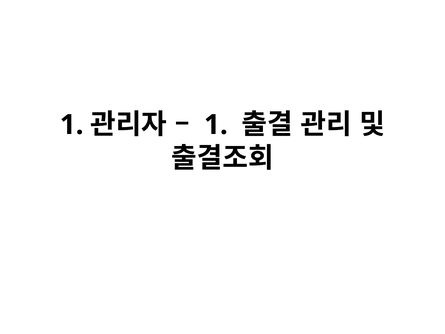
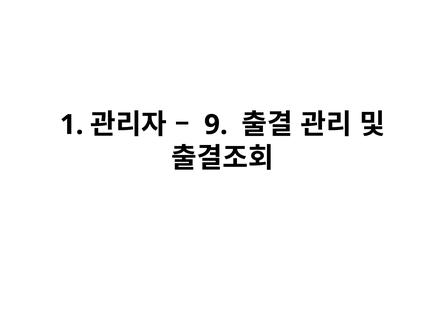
1 at (216, 125): 1 -> 9
